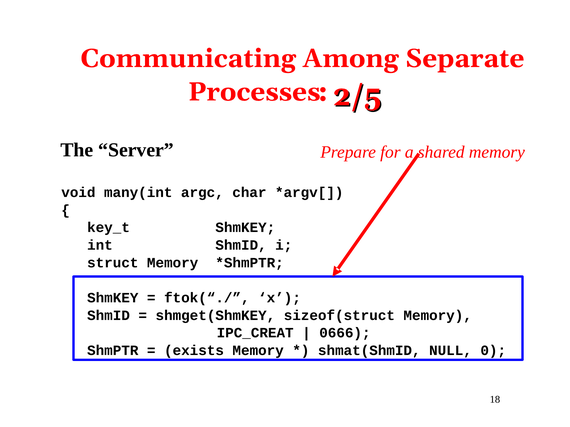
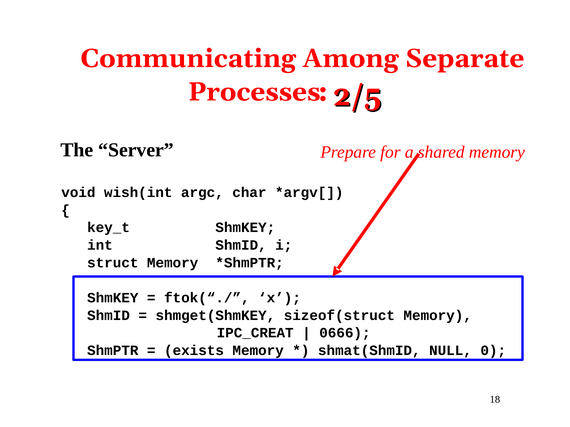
many(int: many(int -> wish(int
